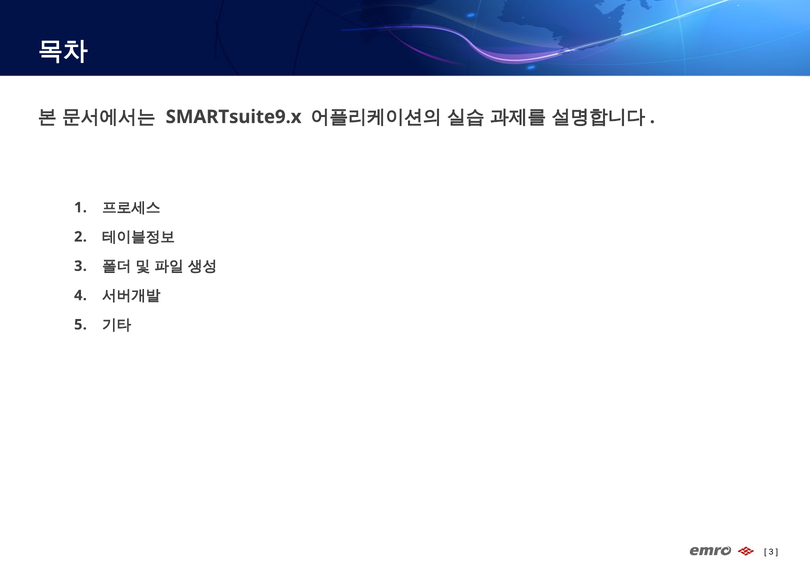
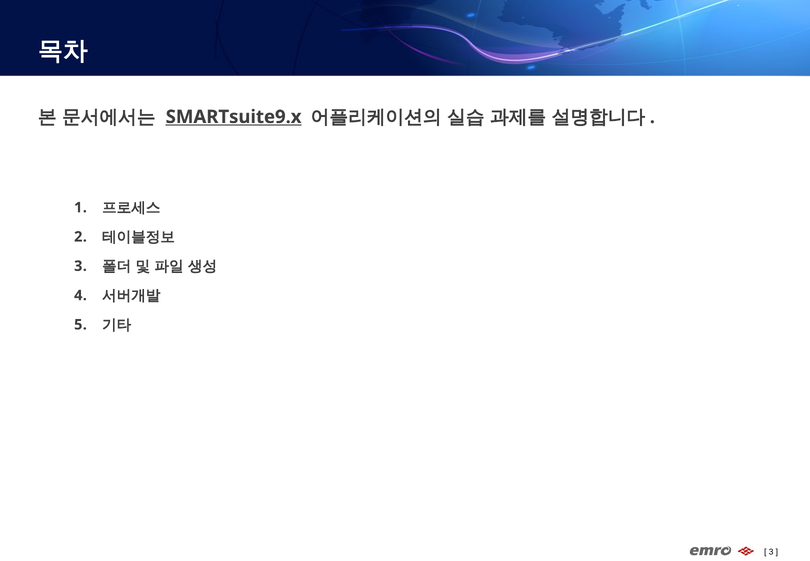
SMARTsuite9.x underline: none -> present
